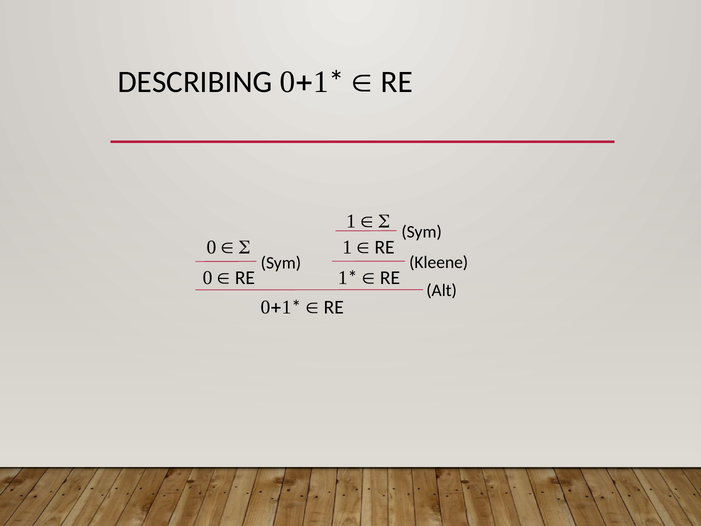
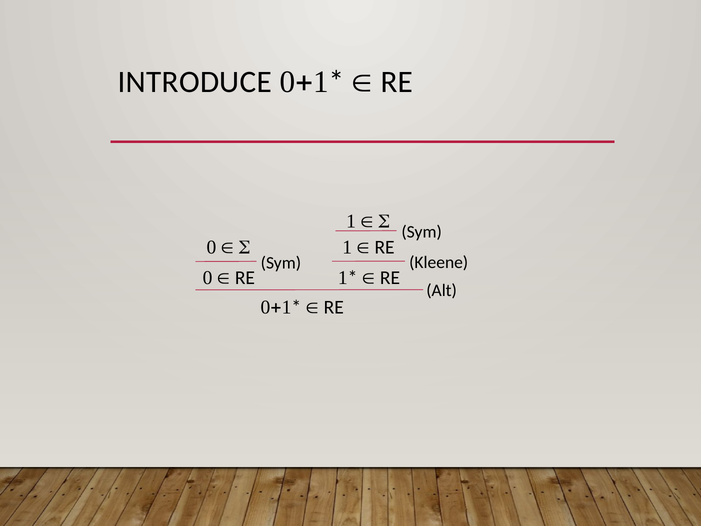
DESCRIBING: DESCRIBING -> INTRODUCE
